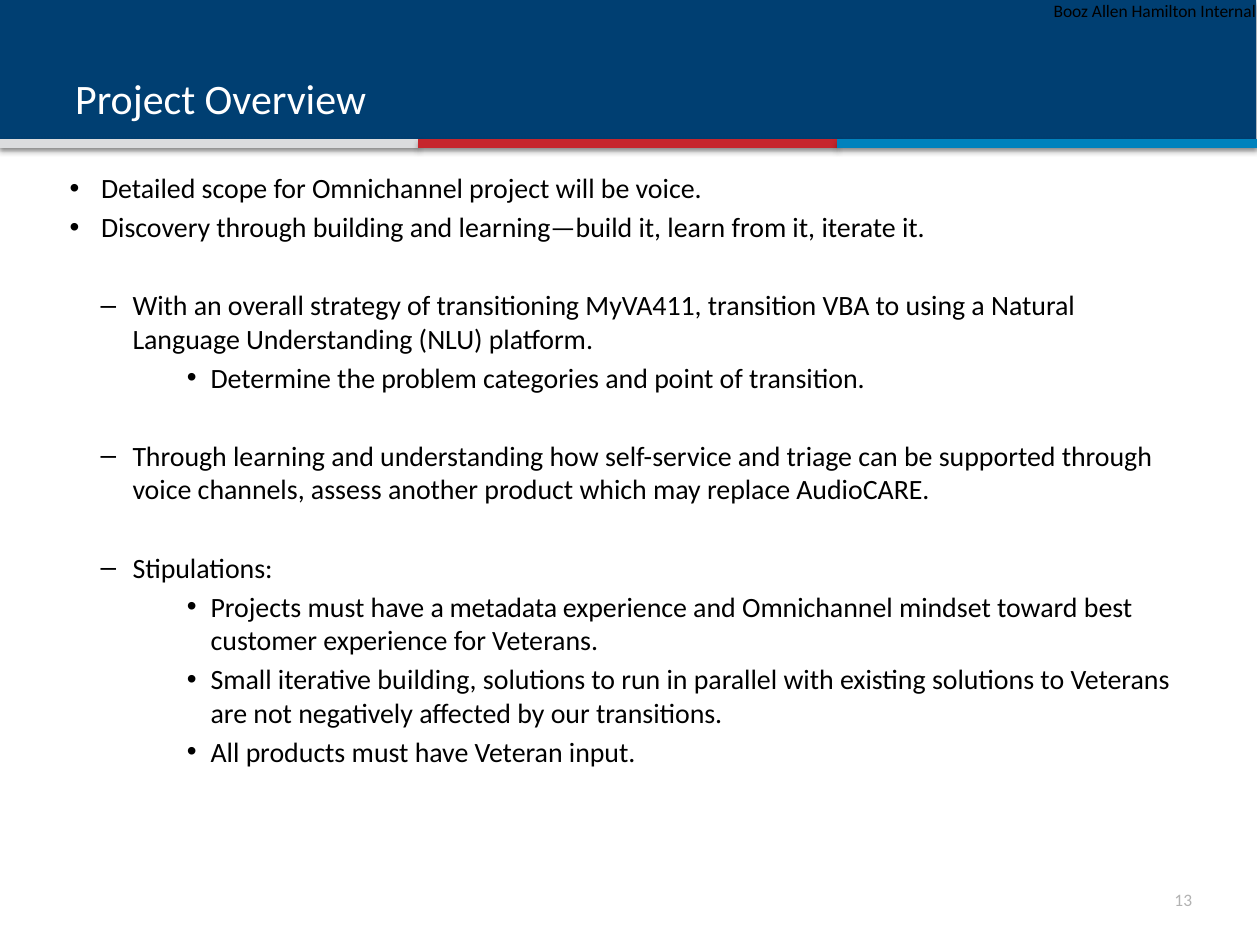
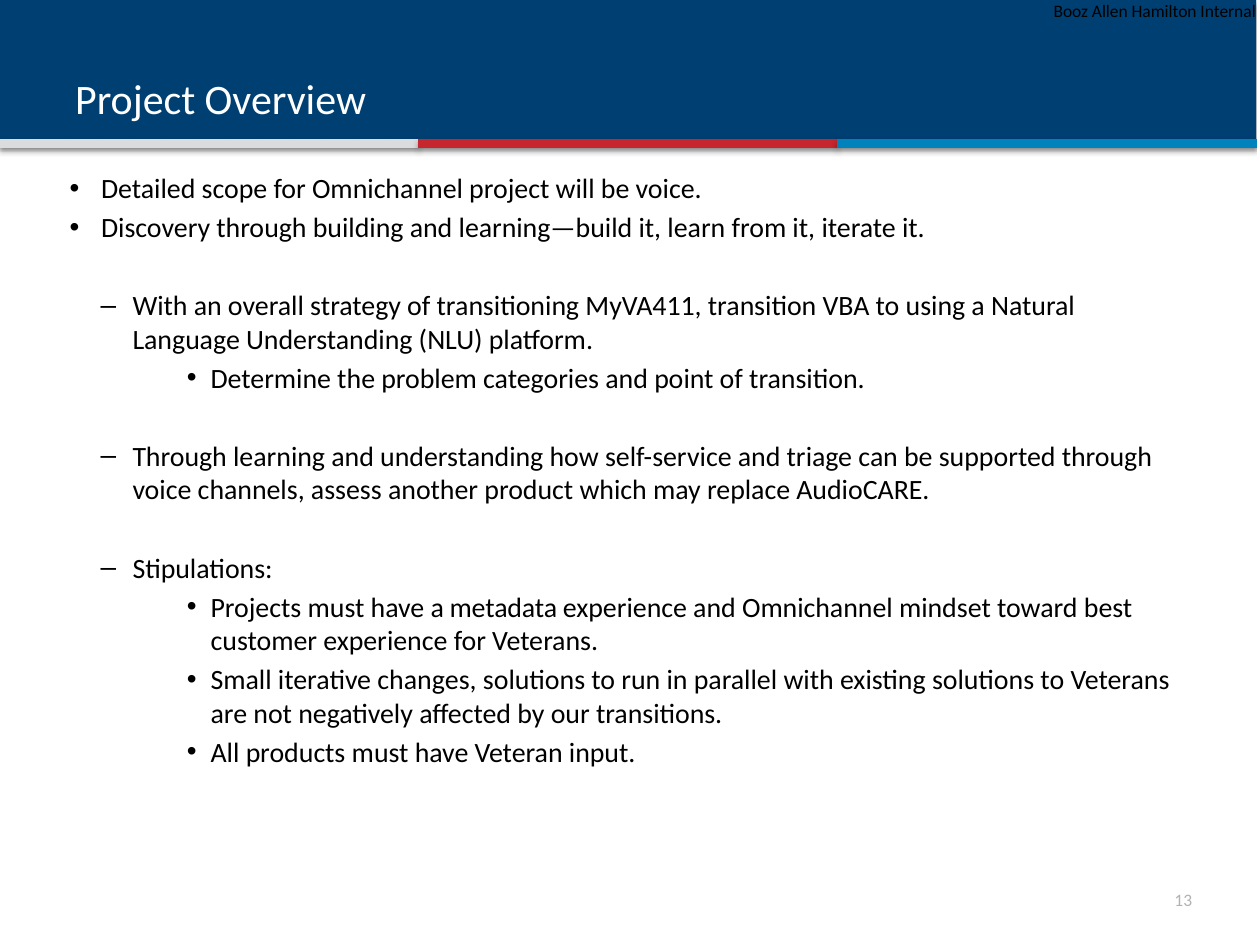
iterative building: building -> changes
